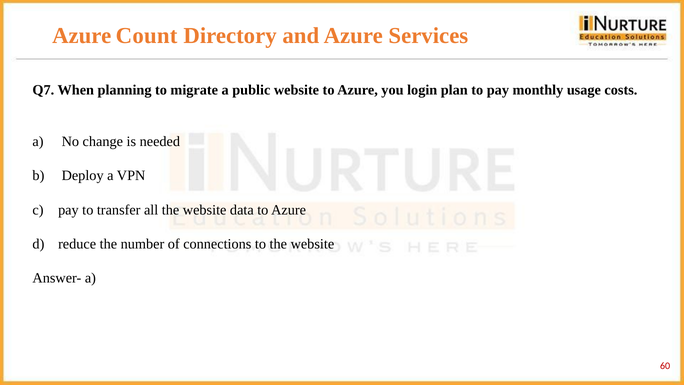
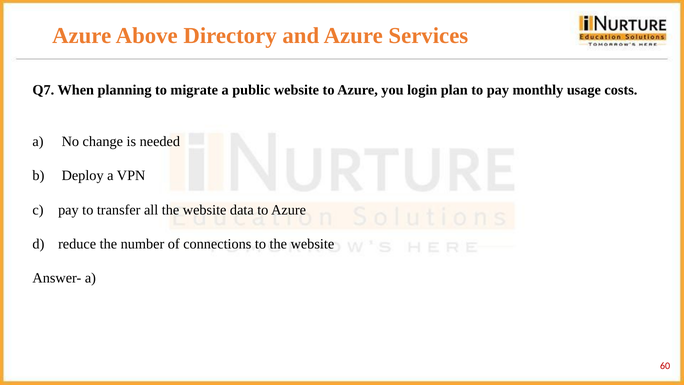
Count: Count -> Above
